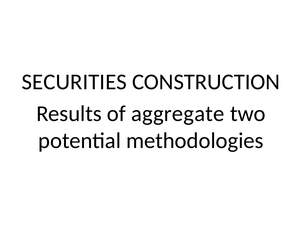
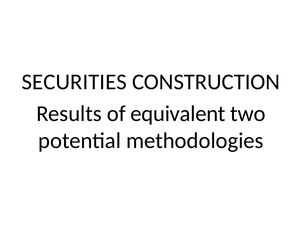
aggregate: aggregate -> equivalent
